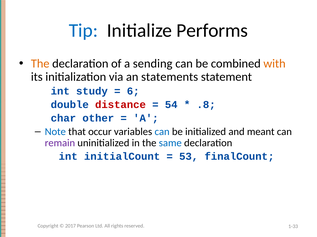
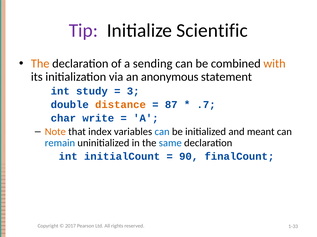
Tip colour: blue -> purple
Performs: Performs -> Scientific
statements: statements -> anonymous
6: 6 -> 3
distance colour: red -> orange
54: 54 -> 87
.8: .8 -> .7
other: other -> write
Note colour: blue -> orange
occur: occur -> index
remain colour: purple -> blue
53: 53 -> 90
